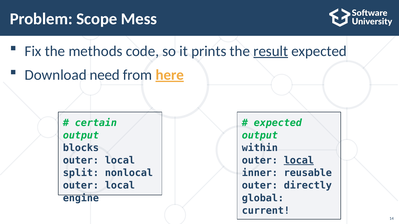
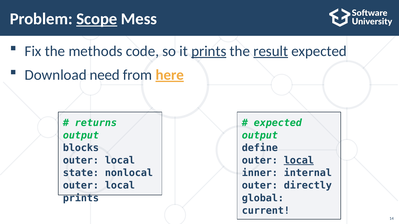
Scope underline: none -> present
prints at (209, 51) underline: none -> present
certain: certain -> returns
within: within -> define
split: split -> state
reusable: reusable -> internal
engine at (81, 198): engine -> prints
